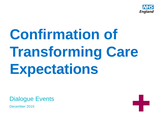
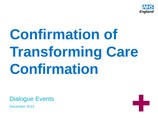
Expectations at (54, 69): Expectations -> Confirmation
